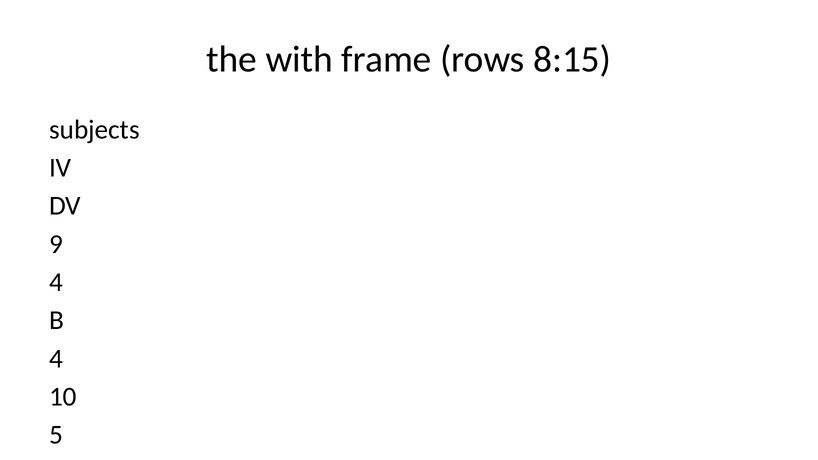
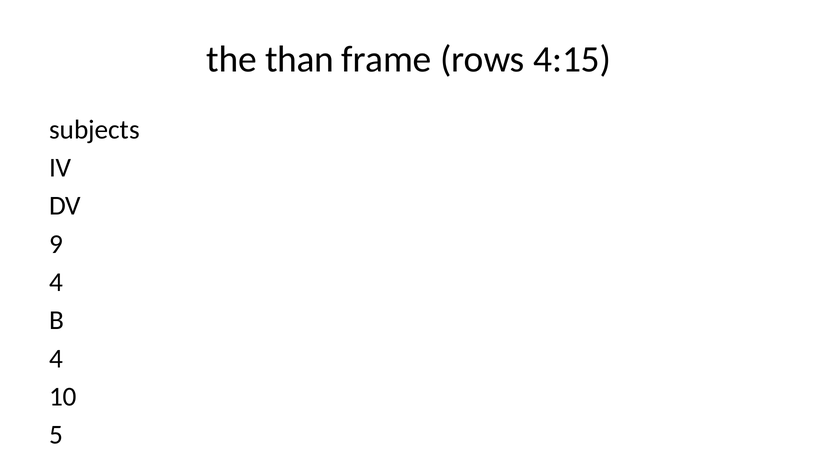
with: with -> than
8:15: 8:15 -> 4:15
